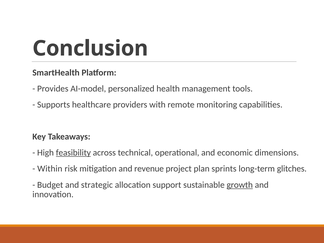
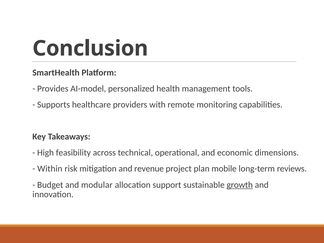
feasibility underline: present -> none
sprints: sprints -> mobile
glitches: glitches -> reviews
strategic: strategic -> modular
